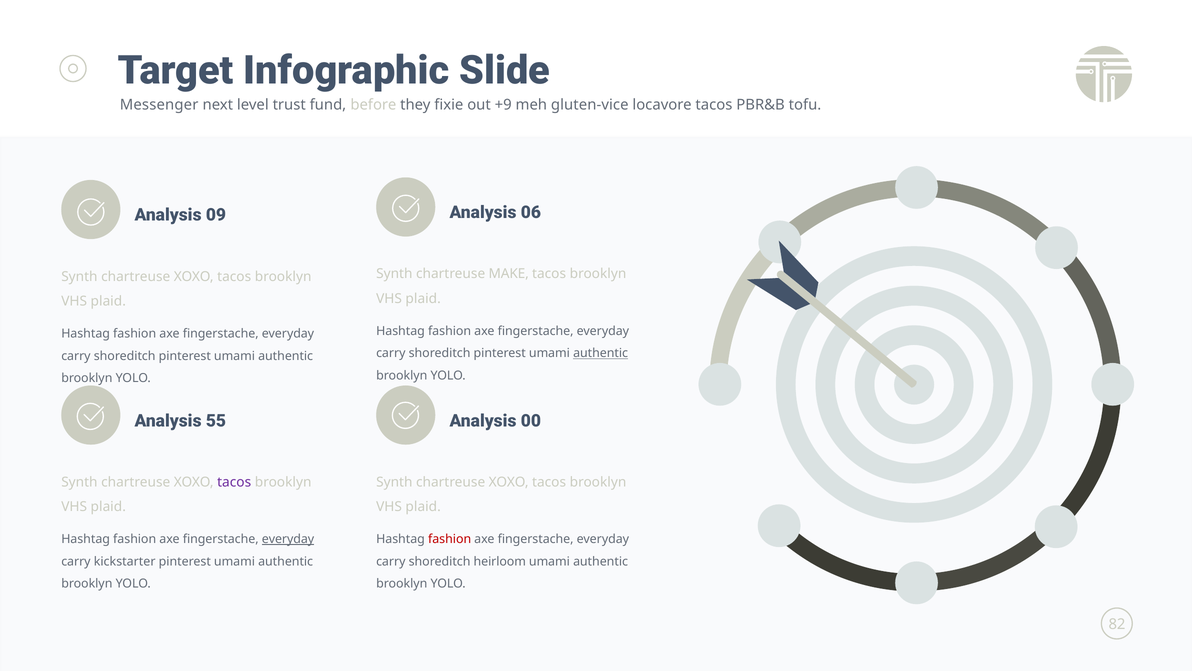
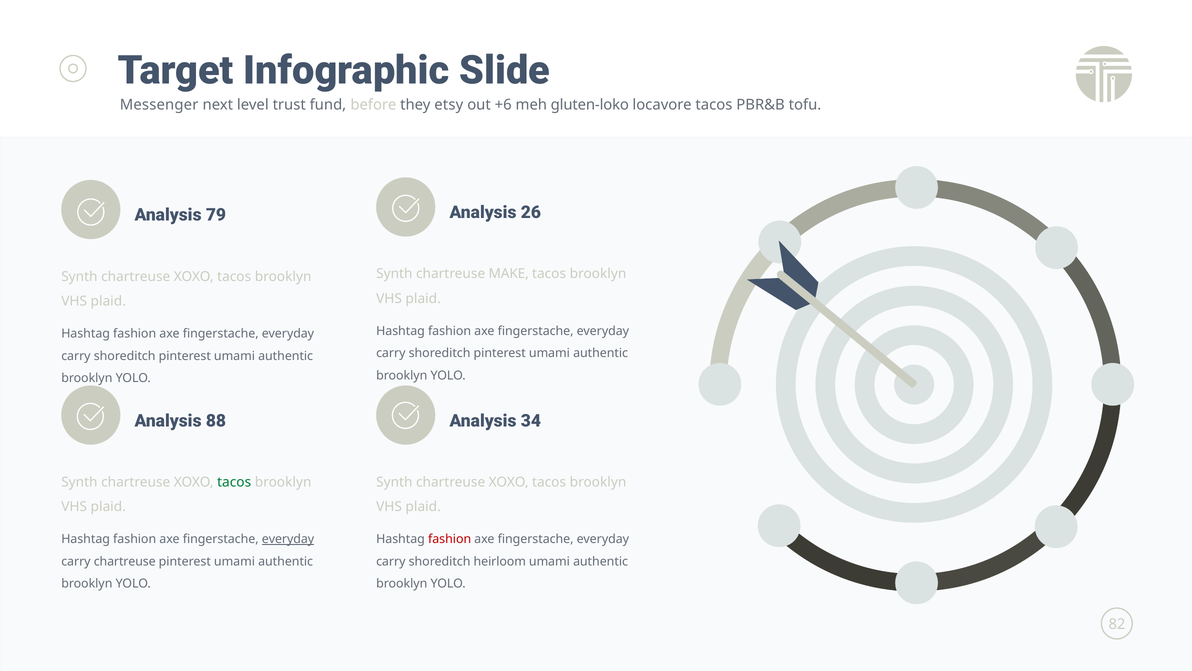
fixie: fixie -> etsy
+9: +9 -> +6
gluten-vice: gluten-vice -> gluten-loko
06: 06 -> 26
09: 09 -> 79
authentic at (601, 353) underline: present -> none
55: 55 -> 88
00: 00 -> 34
tacos at (234, 482) colour: purple -> green
carry kickstarter: kickstarter -> chartreuse
